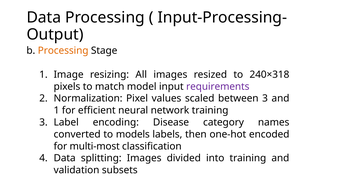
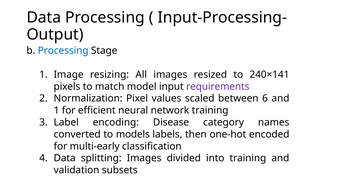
Processing at (63, 51) colour: orange -> blue
240×318: 240×318 -> 240×141
between 3: 3 -> 6
multi-most: multi-most -> multi-early
